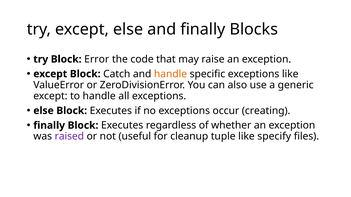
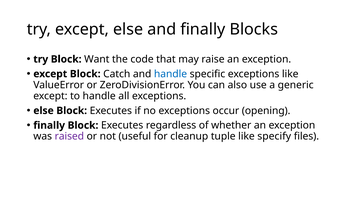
Error: Error -> Want
handle at (171, 74) colour: orange -> blue
creating: creating -> opening
